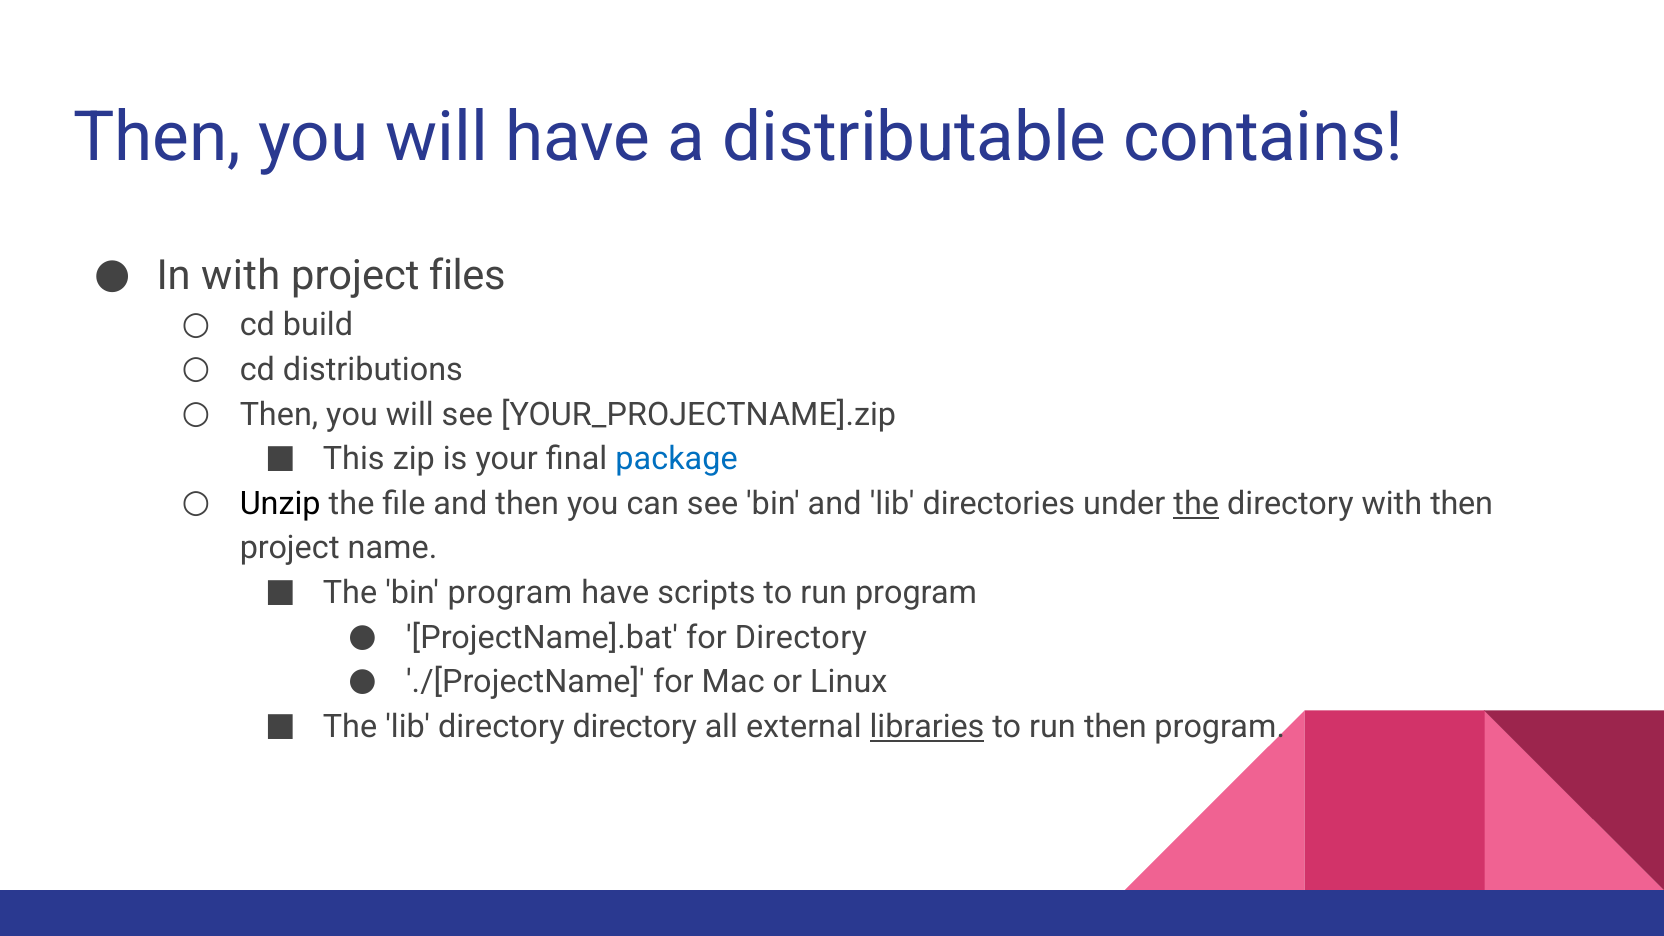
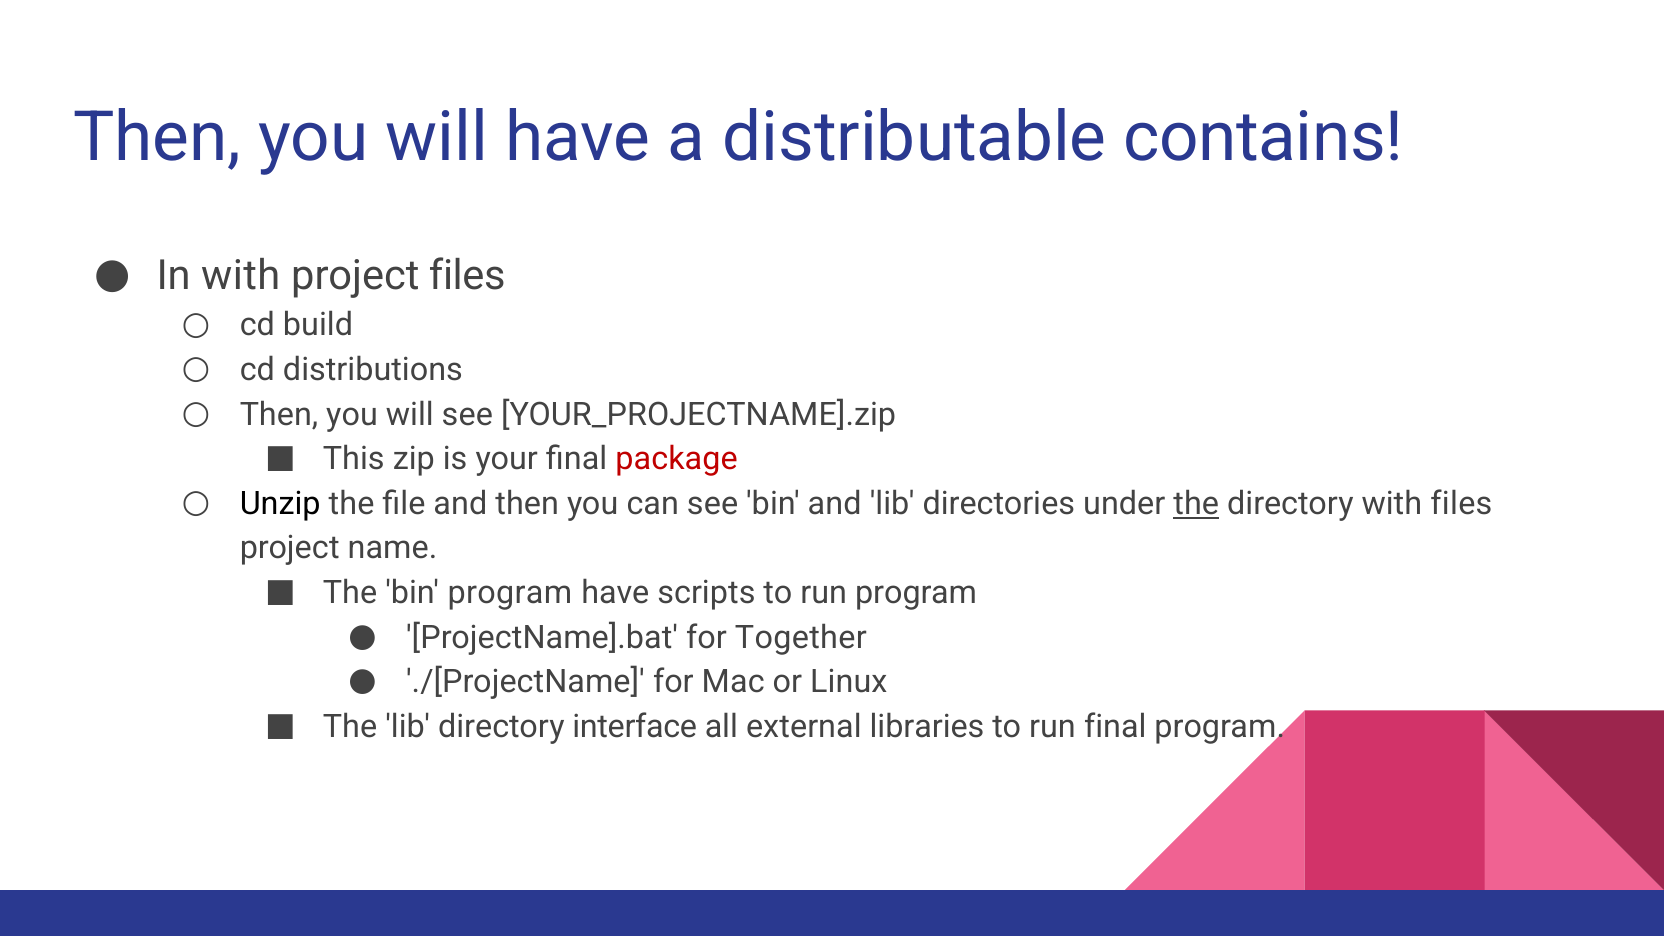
package colour: blue -> red
with then: then -> files
for Directory: Directory -> Together
directory directory: directory -> interface
libraries underline: present -> none
run then: then -> final
